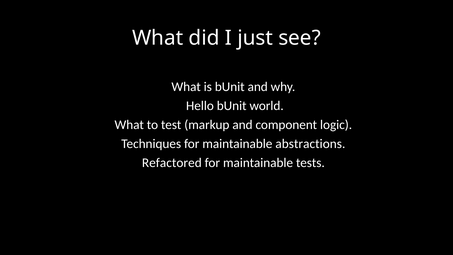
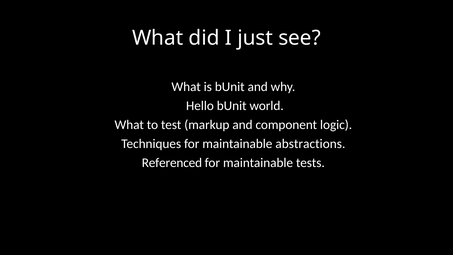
Refactored: Refactored -> Referenced
